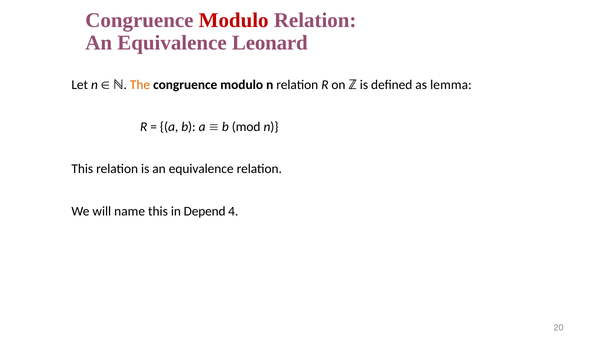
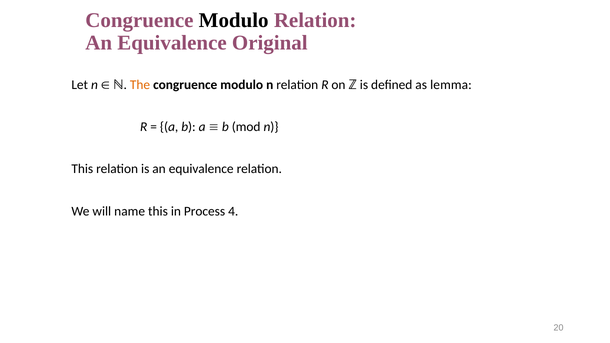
Modulo at (234, 20) colour: red -> black
Leonard: Leonard -> Original
Depend: Depend -> Process
